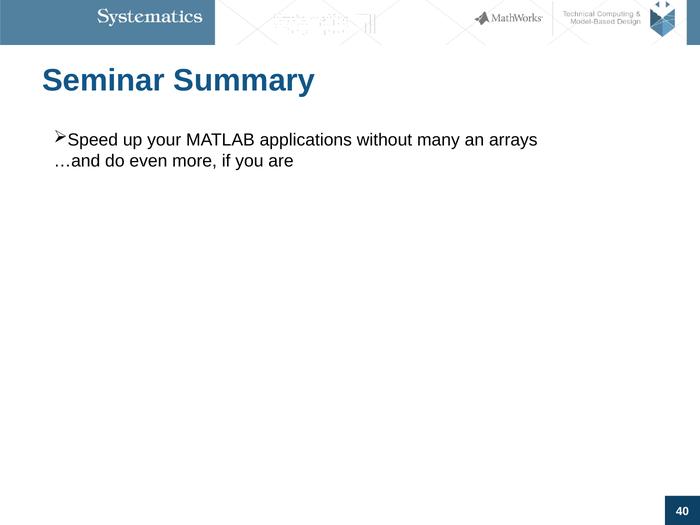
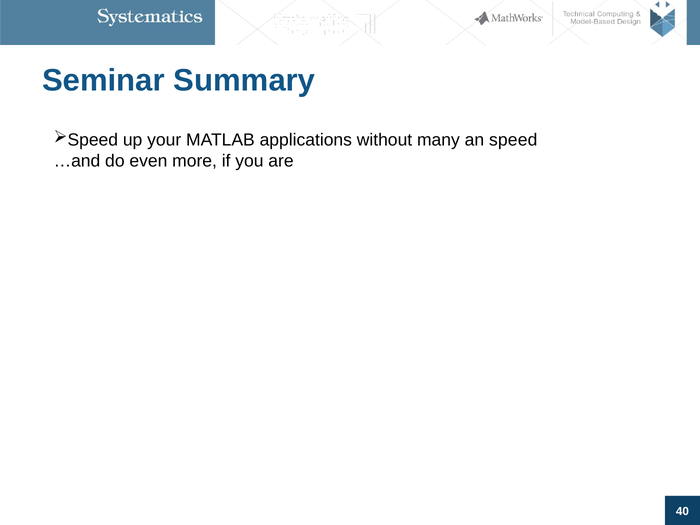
arrays: arrays -> speed
